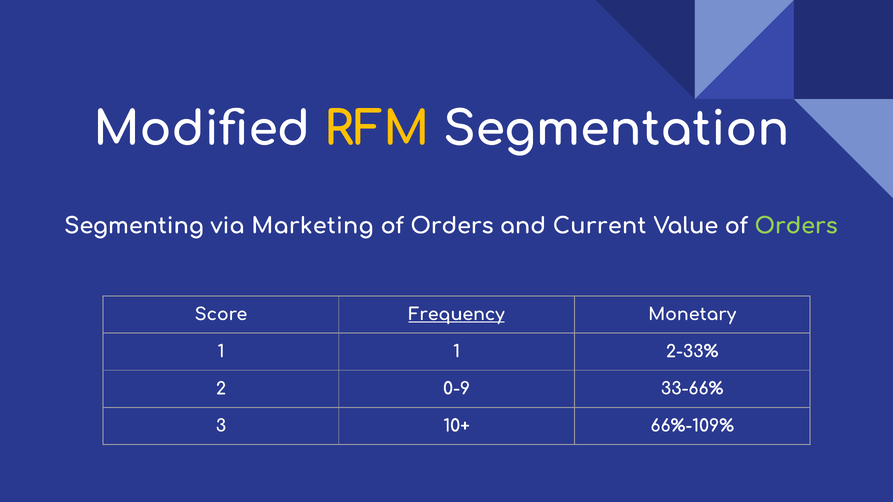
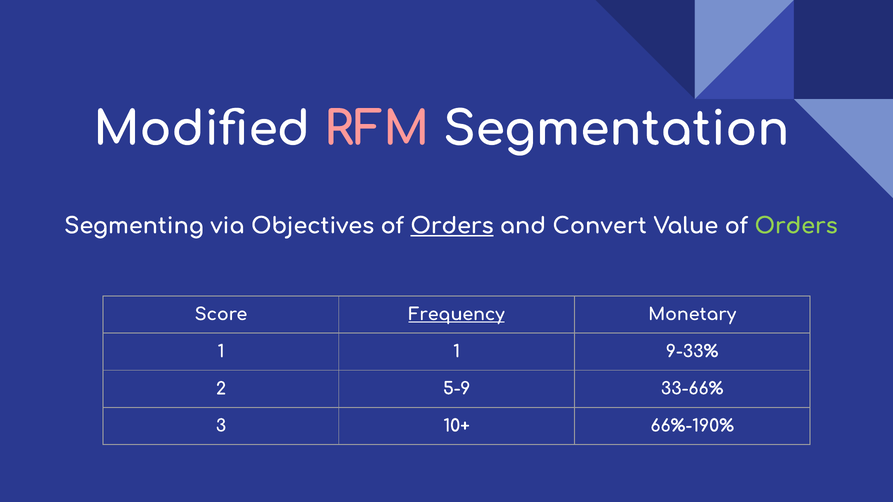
RFM colour: yellow -> pink
Marketing: Marketing -> Objectives
Orders at (452, 226) underline: none -> present
Current: Current -> Convert
2-33%: 2-33% -> 9-33%
0-9: 0-9 -> 5-9
66%-109%: 66%-109% -> 66%-190%
